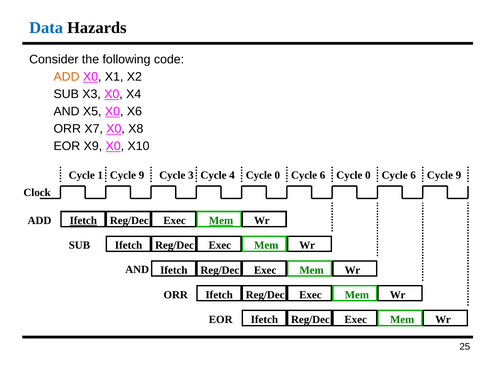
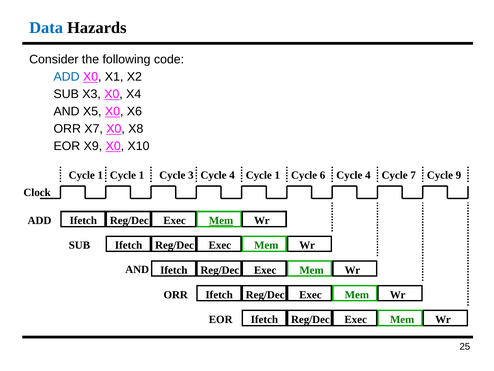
ADD at (67, 77) colour: orange -> blue
1 Cycle 9: 9 -> 1
4 Cycle 0: 0 -> 1
6 Cycle 0: 0 -> 4
6 at (413, 175): 6 -> 7
Ifetch at (83, 220) underline: present -> none
